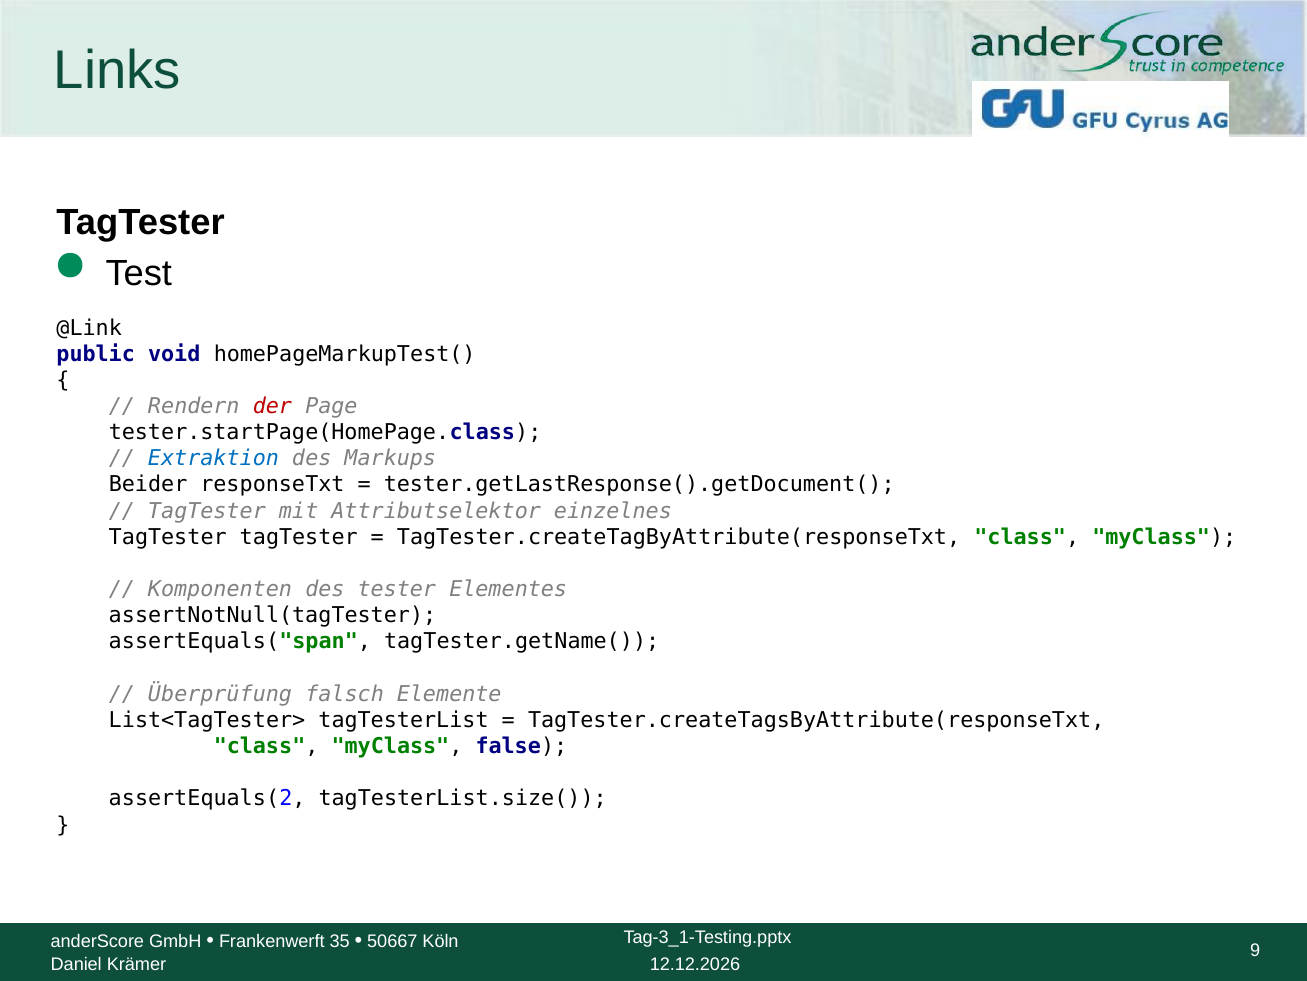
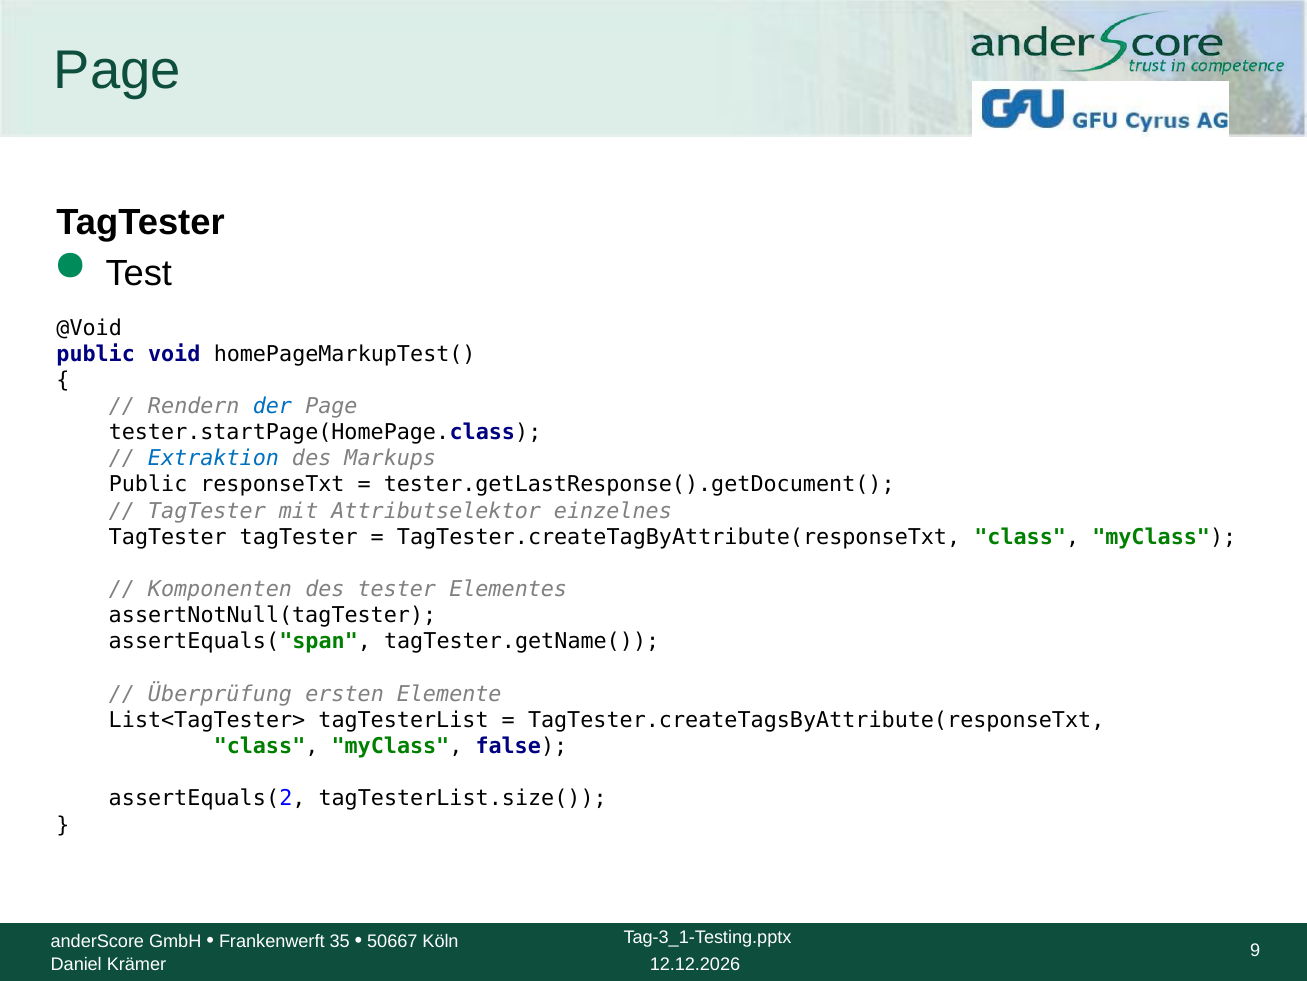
Links at (117, 71): Links -> Page
@Link: @Link -> @Void
der colour: red -> blue
Beider at (148, 484): Beider -> Public
falsch: falsch -> ersten
